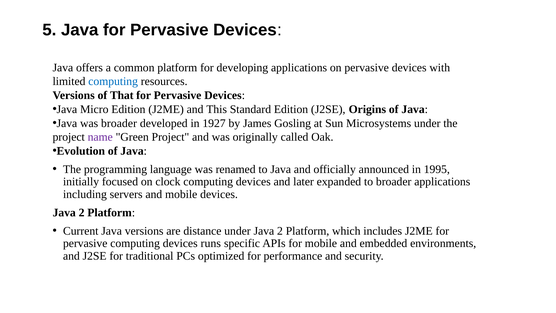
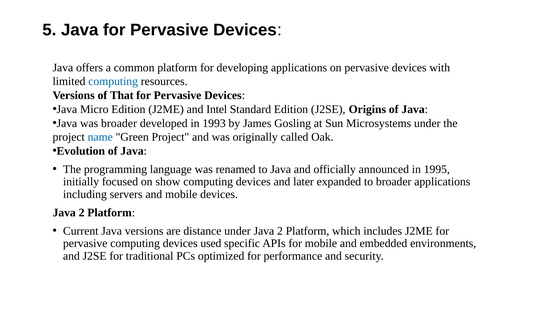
This: This -> Intel
1927: 1927 -> 1993
name colour: purple -> blue
clock: clock -> show
runs: runs -> used
